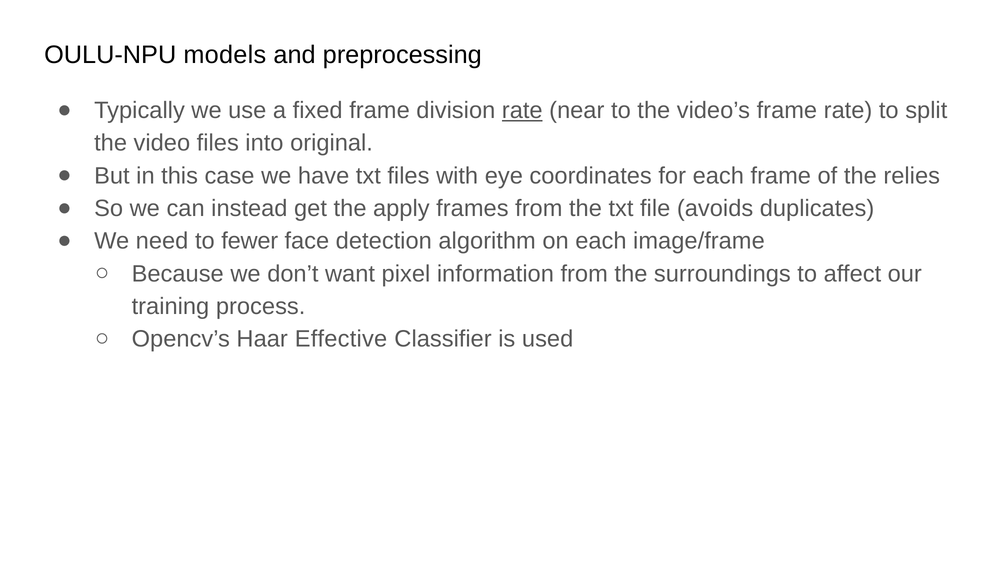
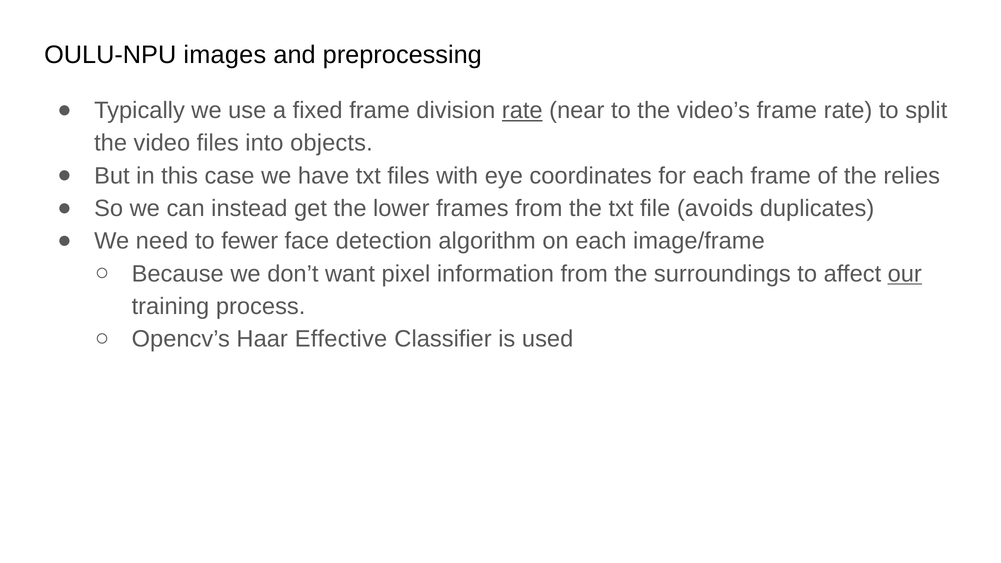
models: models -> images
original: original -> objects
apply: apply -> lower
our underline: none -> present
